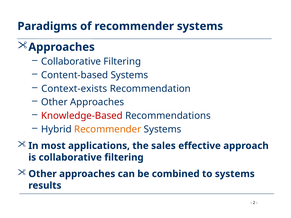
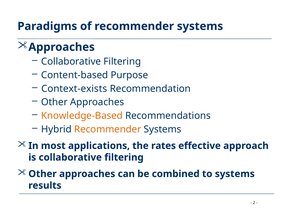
Content-based Systems: Systems -> Purpose
Knowledge-Based colour: red -> orange
sales: sales -> rates
